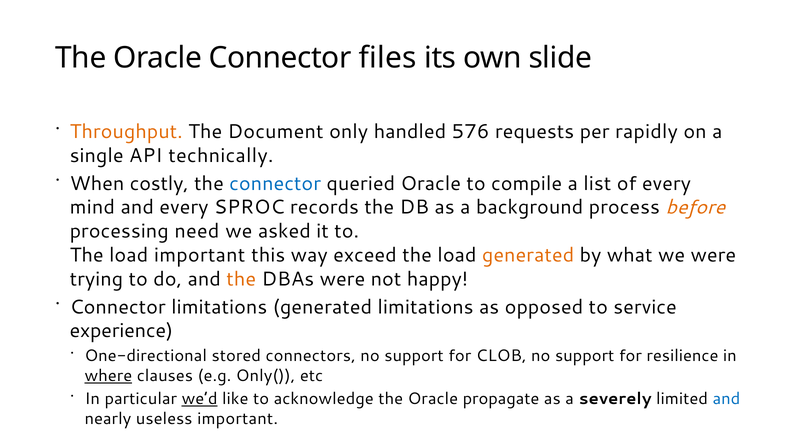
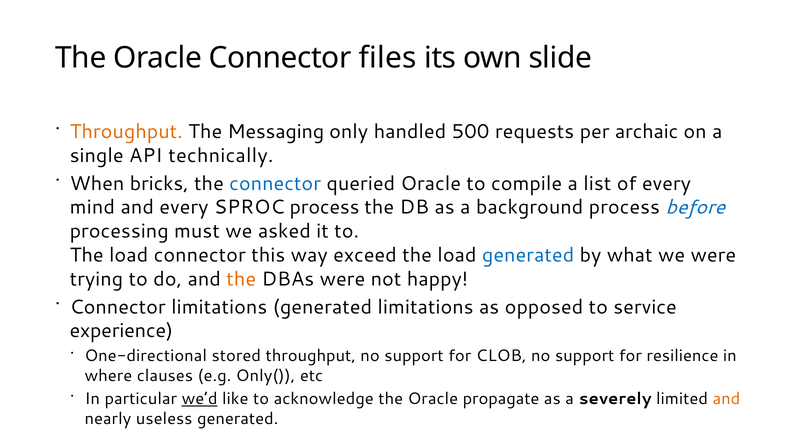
Document: Document -> Messaging
576: 576 -> 500
rapidly: rapidly -> archaic
costly: costly -> bricks
SPROC records: records -> process
before colour: orange -> blue
need: need -> must
load important: important -> connector
generated at (528, 255) colour: orange -> blue
stored connectors: connectors -> throughput
where underline: present -> none
and at (726, 399) colour: blue -> orange
useless important: important -> generated
